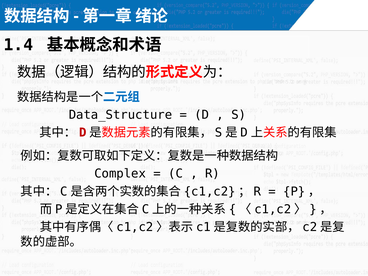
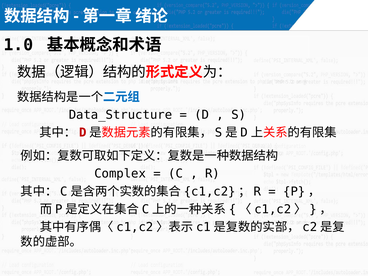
1.4: 1.4 -> 1.0
